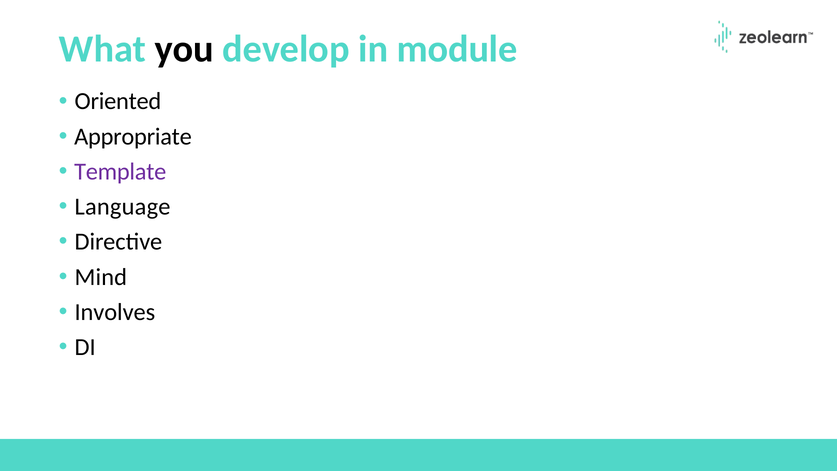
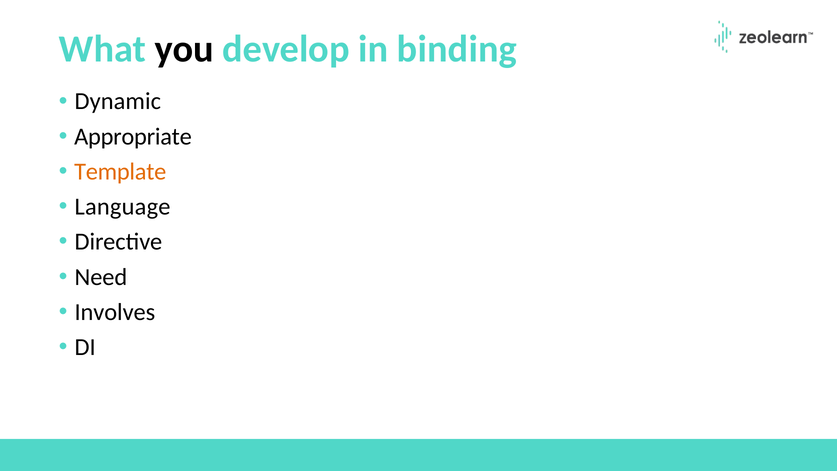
module: module -> binding
Oriented: Oriented -> Dynamic
Template colour: purple -> orange
Mind: Mind -> Need
